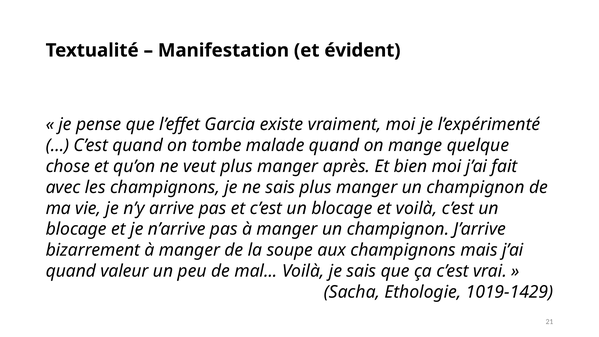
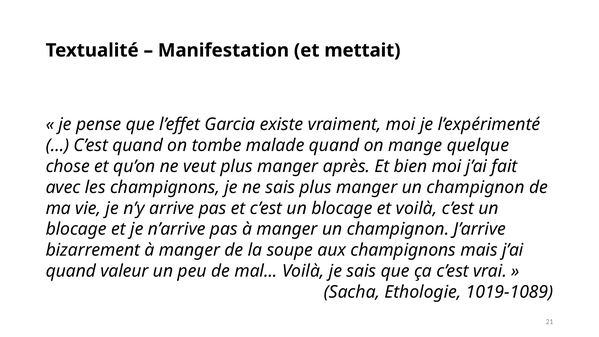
évident: évident -> mettait
1019-1429: 1019-1429 -> 1019-1089
